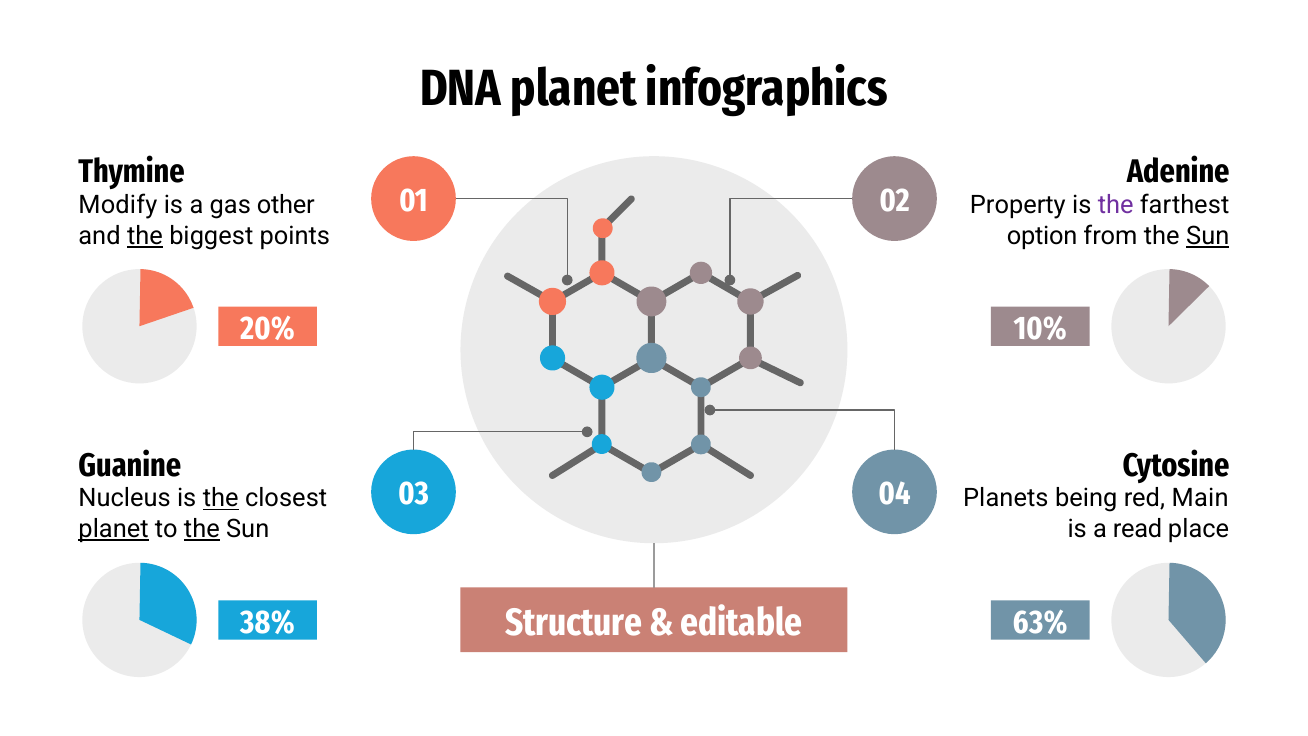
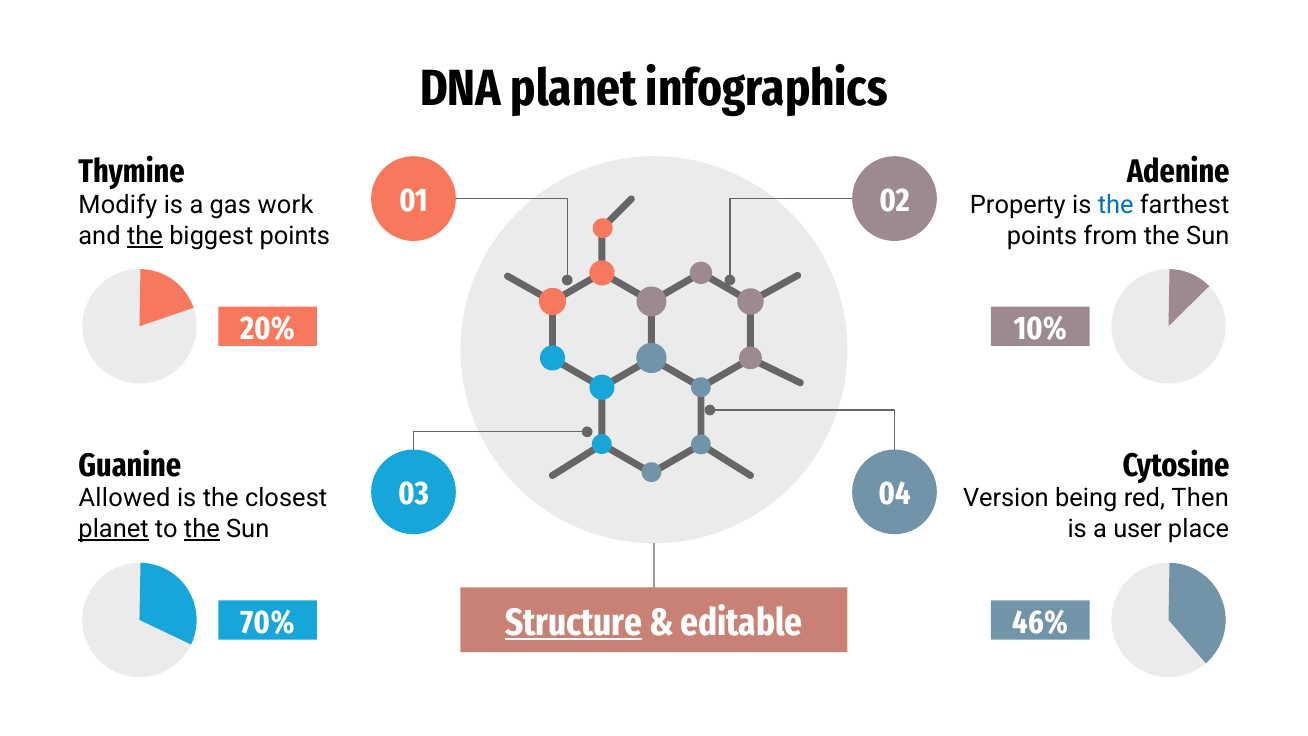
other: other -> work
the at (1116, 205) colour: purple -> blue
option at (1042, 236): option -> points
Sun at (1208, 236) underline: present -> none
Nucleus: Nucleus -> Allowed
the at (221, 498) underline: present -> none
Planets: Planets -> Version
Main: Main -> Then
read: read -> user
Structure underline: none -> present
38%: 38% -> 70%
63%: 63% -> 46%
